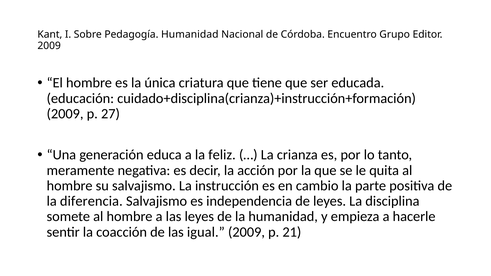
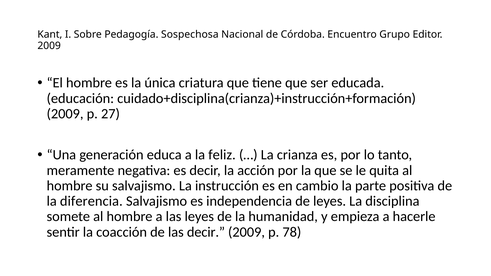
Pedagogía Humanidad: Humanidad -> Sospechosa
las igual: igual -> decir
21: 21 -> 78
